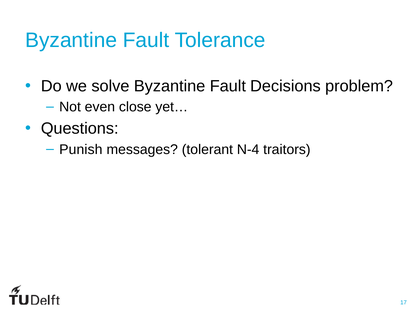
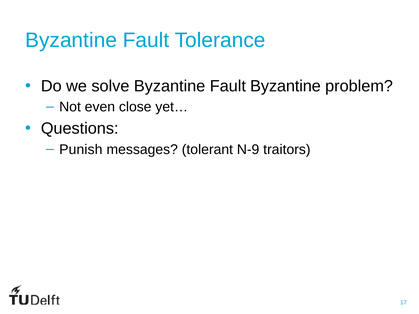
Fault Decisions: Decisions -> Byzantine
N-4: N-4 -> N-9
